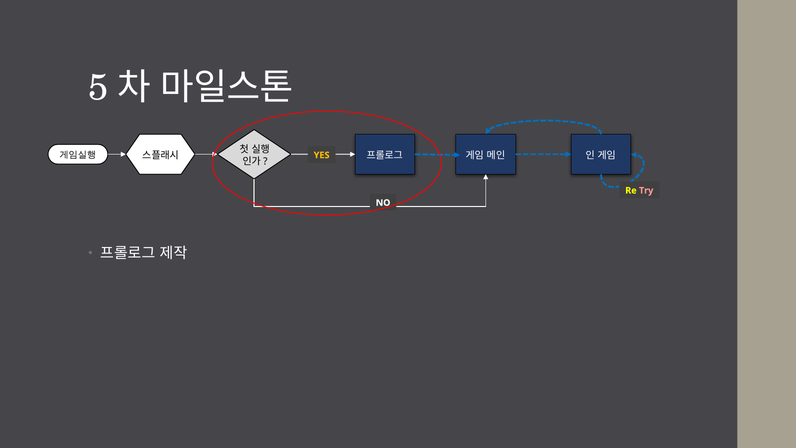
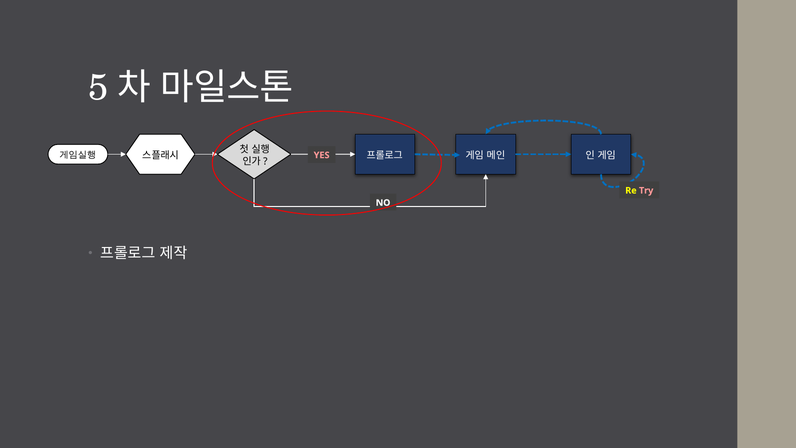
YES colour: yellow -> pink
